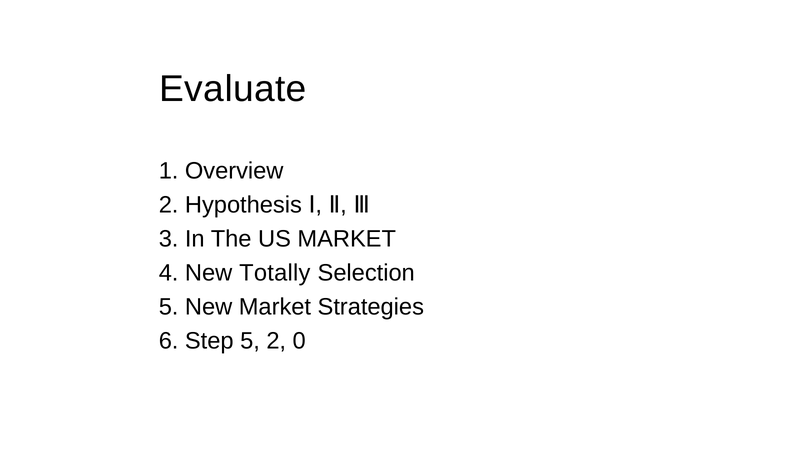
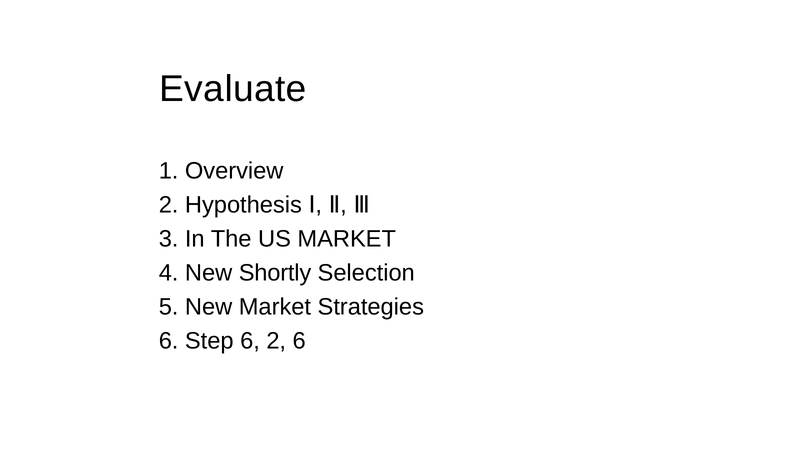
Totally: Totally -> Shortly
Step 5: 5 -> 6
2 0: 0 -> 6
